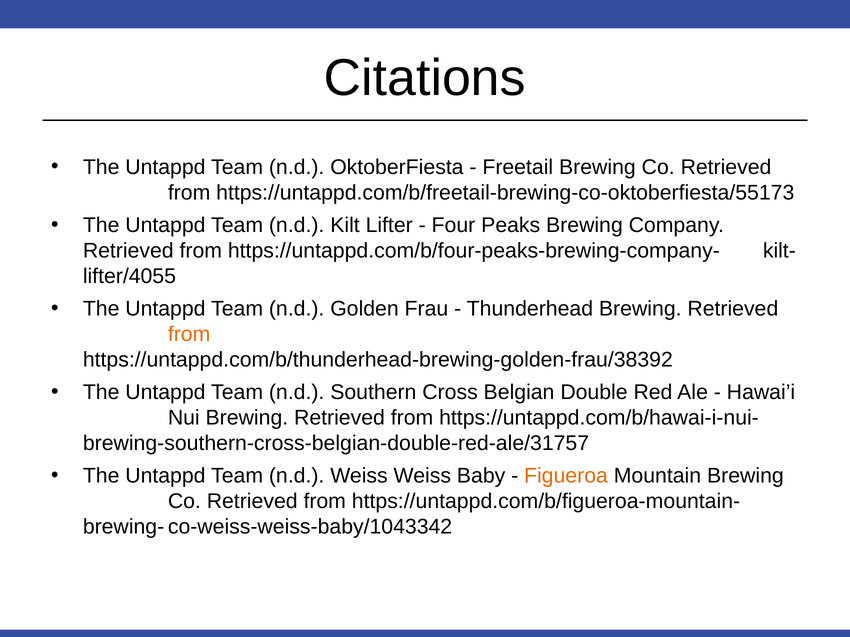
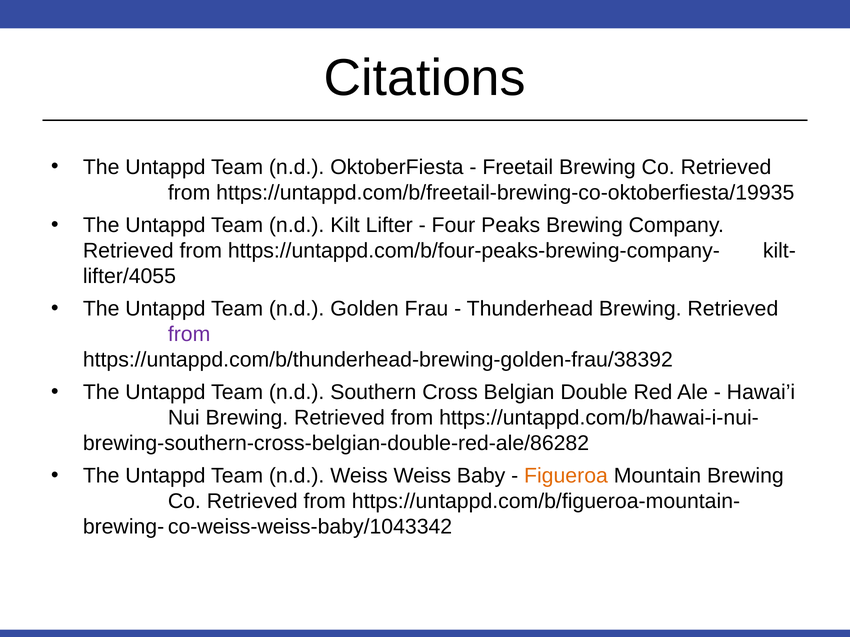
https://untappd.com/b/freetail-brewing-co-oktoberfiesta/55173: https://untappd.com/b/freetail-brewing-co-oktoberfiesta/55173 -> https://untappd.com/b/freetail-brewing-co-oktoberfiesta/19935
from at (189, 334) colour: orange -> purple
brewing-southern-cross-belgian-double-red-ale/31757: brewing-southern-cross-belgian-double-red-ale/31757 -> brewing-southern-cross-belgian-double-red-ale/86282
